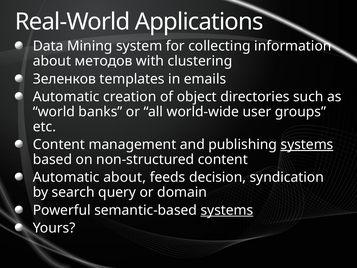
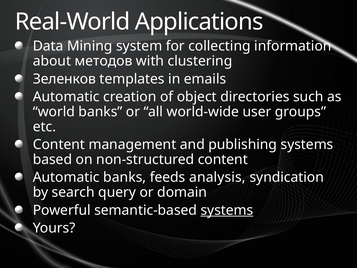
systems at (307, 144) underline: present -> none
Automatic about: about -> banks
decision: decision -> analysis
